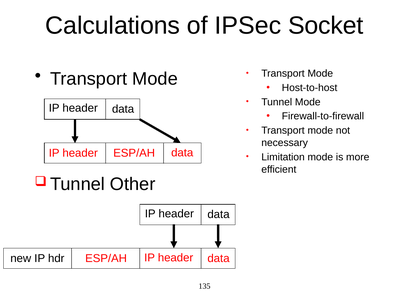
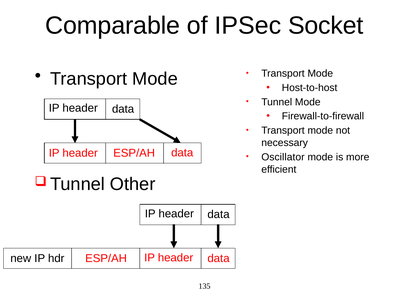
Calculations: Calculations -> Comparable
Limitation: Limitation -> Oscillator
